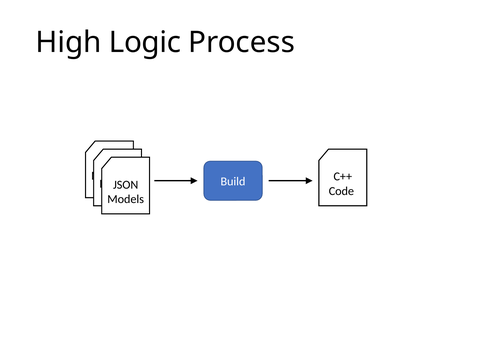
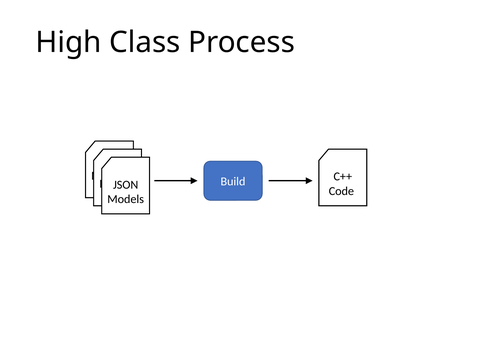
Logic: Logic -> Class
